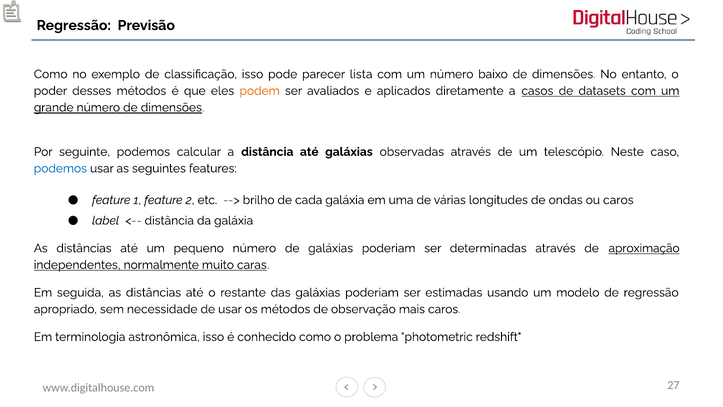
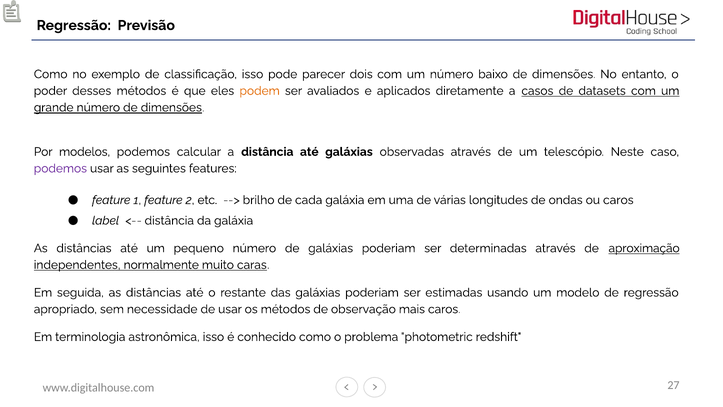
lista: lista -> dois
seguinte: seguinte -> modelos
podemos at (60, 168) colour: blue -> purple
